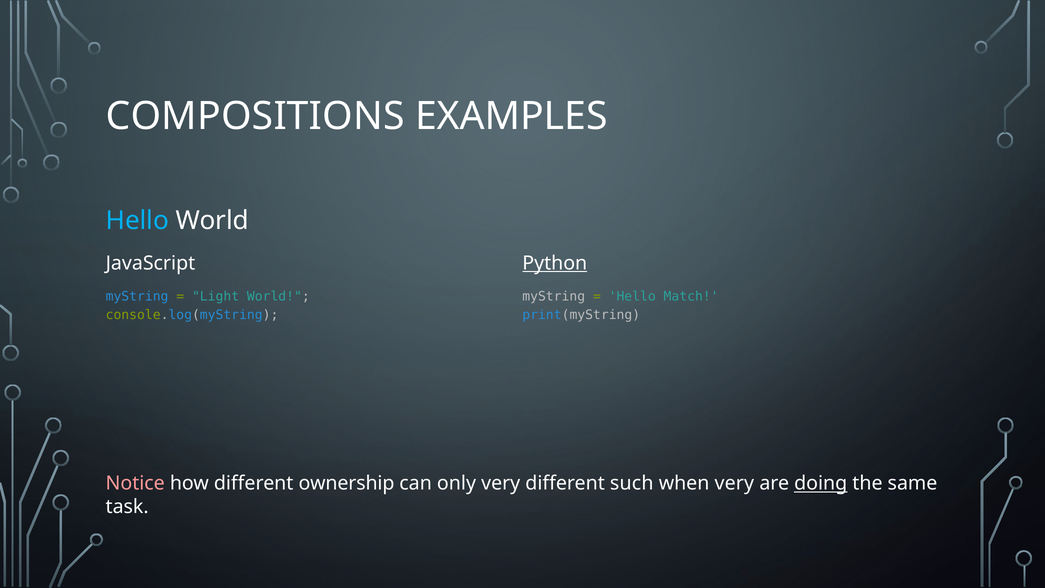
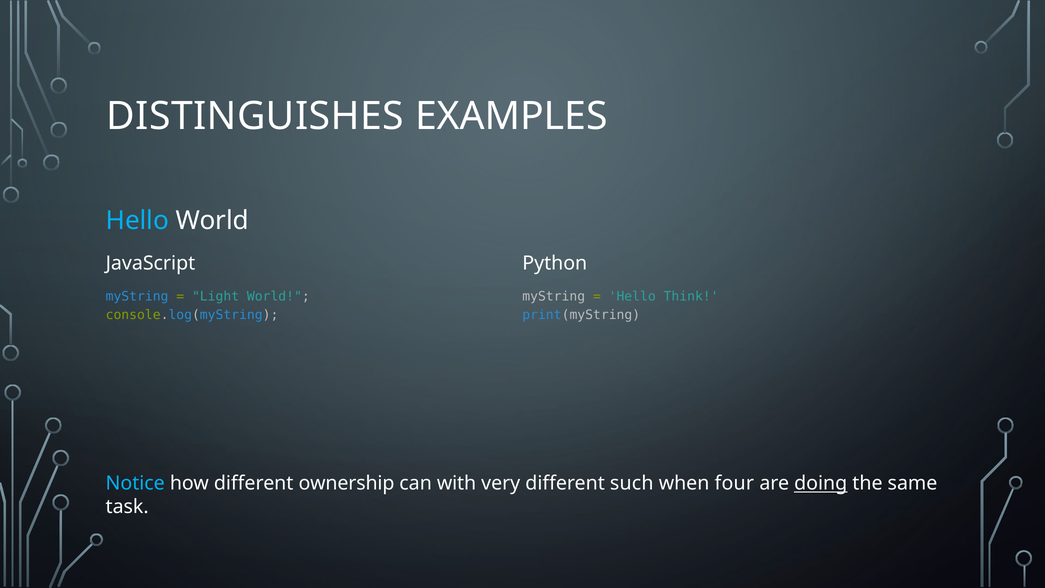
COMPOSITIONS: COMPOSITIONS -> DISTINGUISHES
Python underline: present -> none
Match: Match -> Think
Notice colour: pink -> light blue
only: only -> with
when very: very -> four
